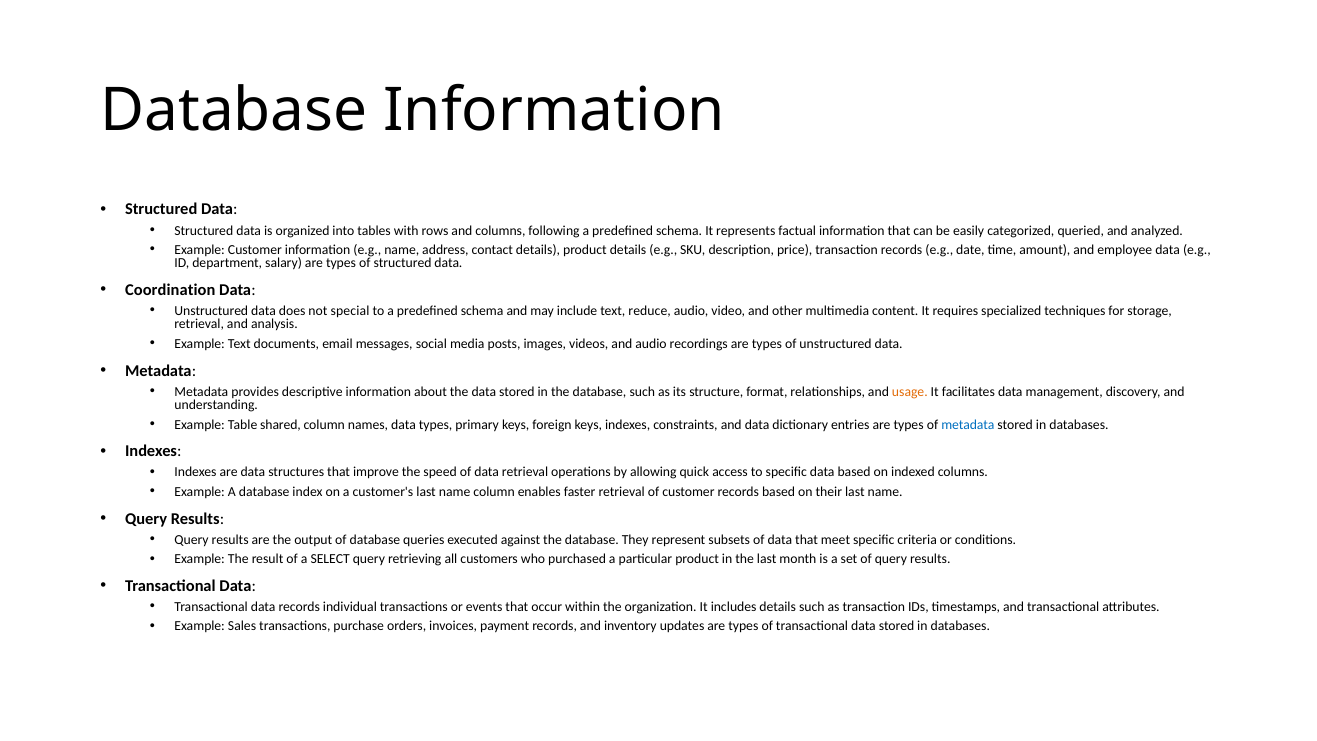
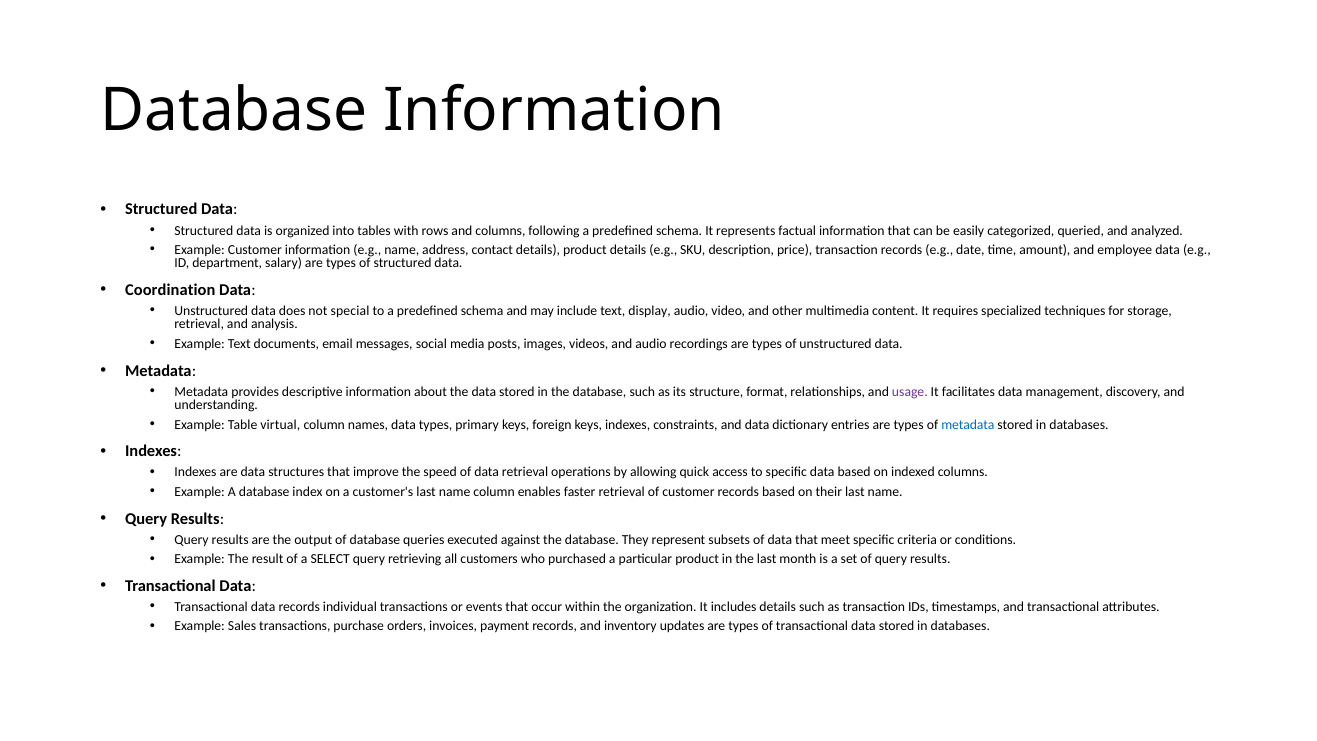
reduce: reduce -> display
usage colour: orange -> purple
shared: shared -> virtual
